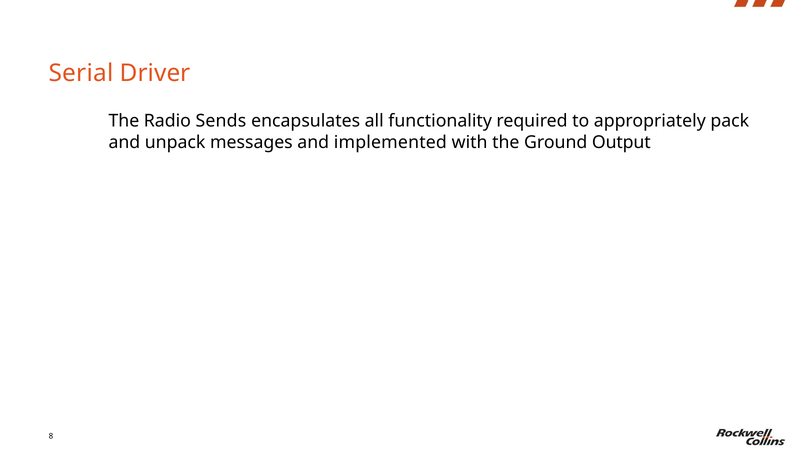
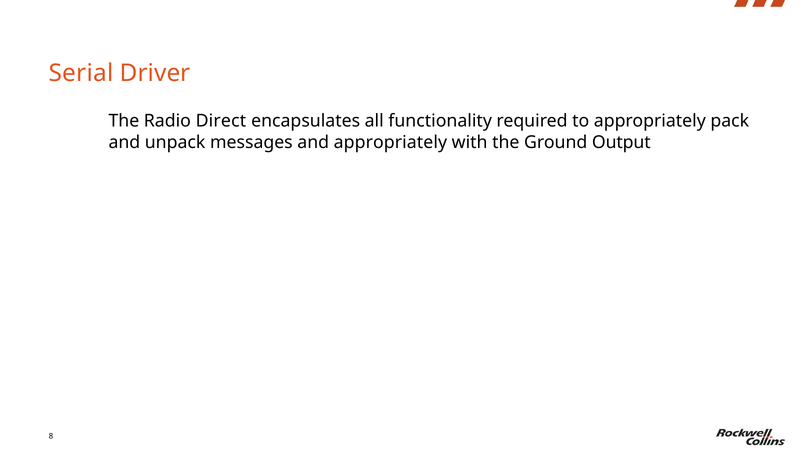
Sends: Sends -> Direct
and implemented: implemented -> appropriately
